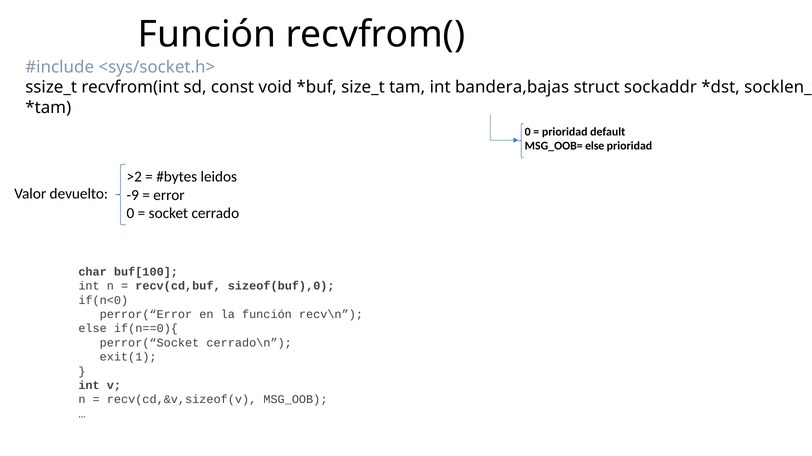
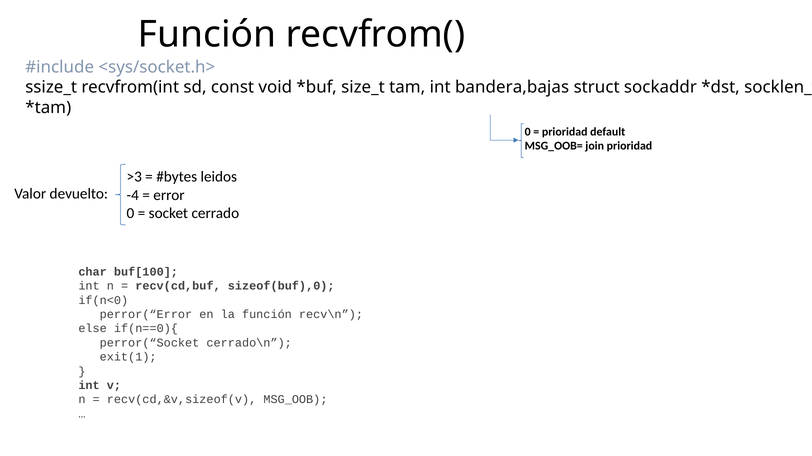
MSG_OOB= else: else -> join
>2: >2 -> >3
-9: -9 -> -4
